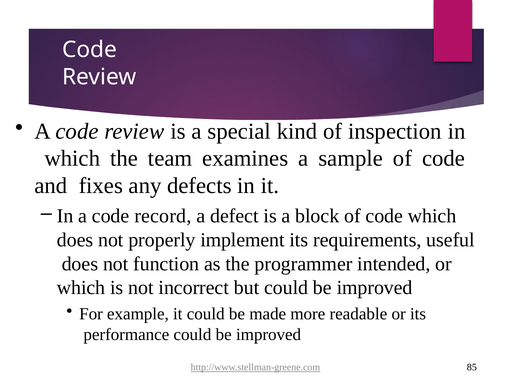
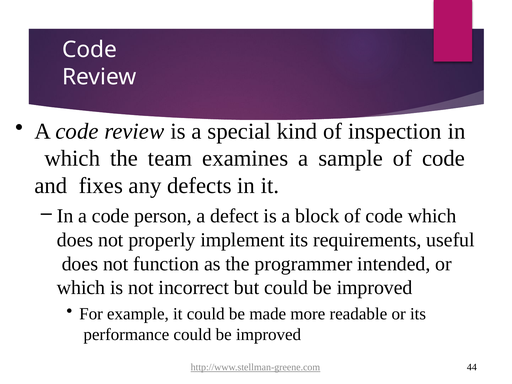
record: record -> person
85: 85 -> 44
